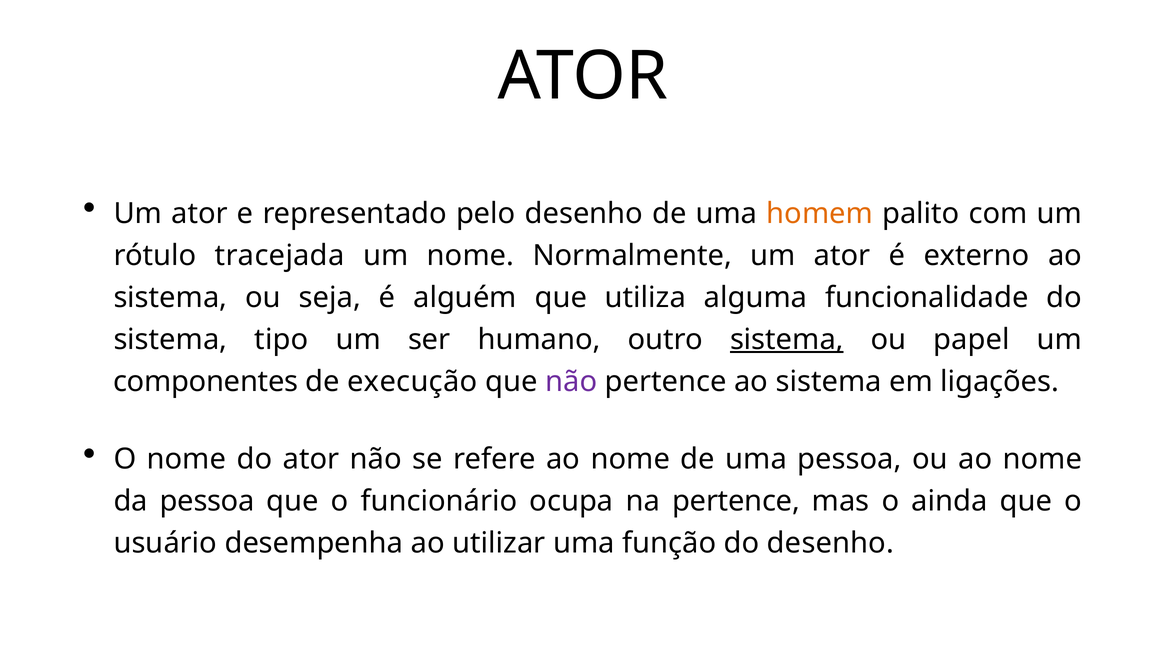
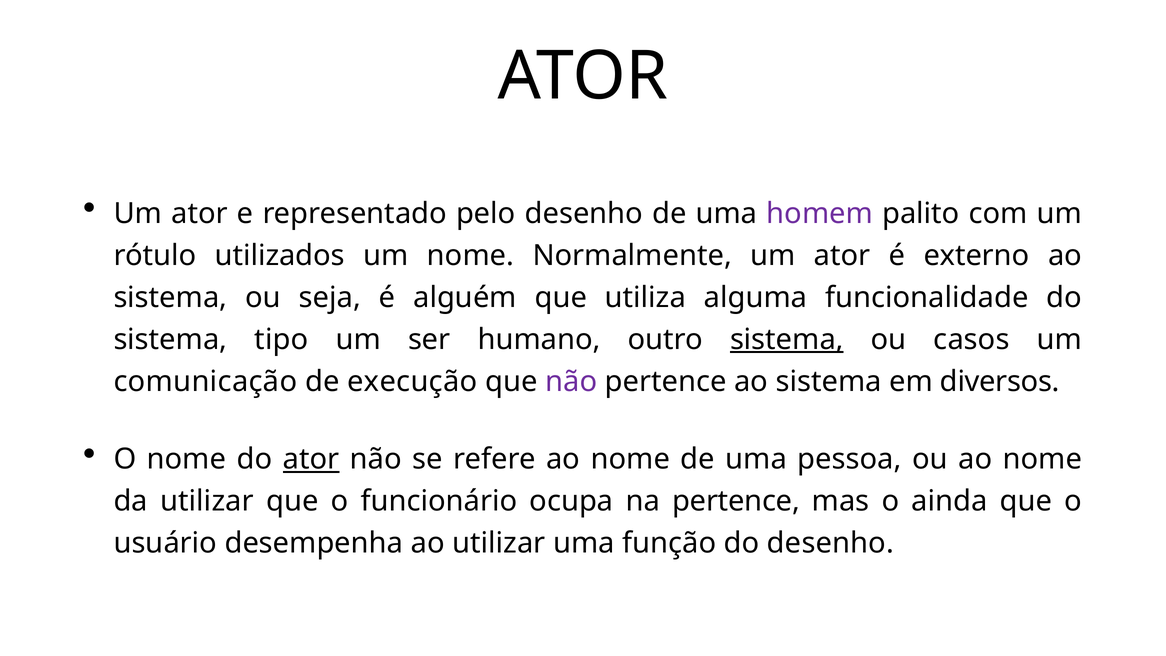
homem colour: orange -> purple
tracejada: tracejada -> utilizados
papel: papel -> casos
componentes: componentes -> comunicação
ligações: ligações -> diversos
ator at (311, 459) underline: none -> present
da pessoa: pessoa -> utilizar
